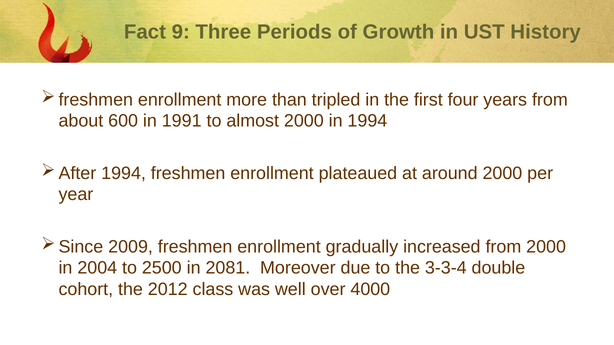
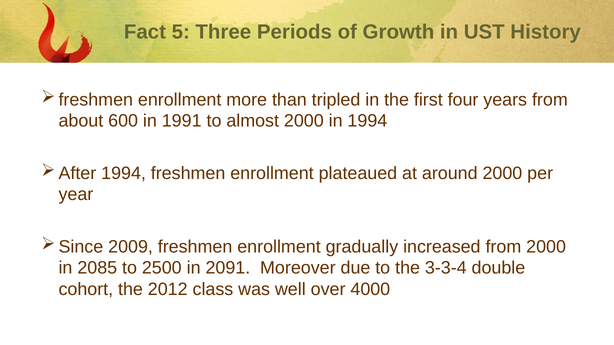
9: 9 -> 5
2004: 2004 -> 2085
2081: 2081 -> 2091
